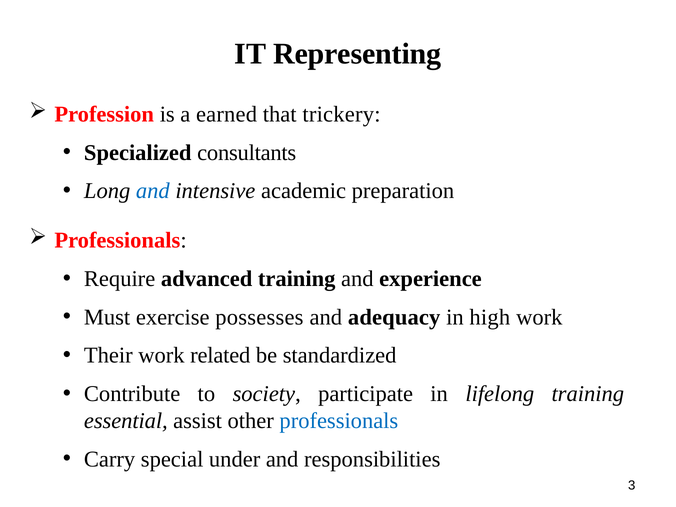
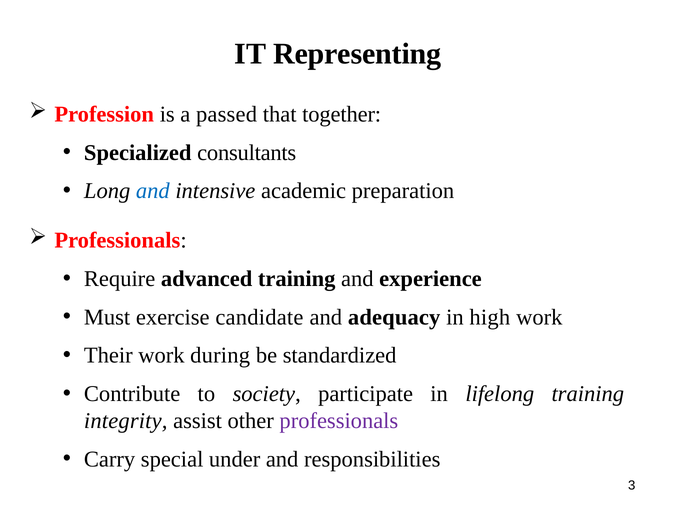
earned: earned -> passed
trickery: trickery -> together
possesses: possesses -> candidate
related: related -> during
essential: essential -> integrity
professionals at (339, 421) colour: blue -> purple
